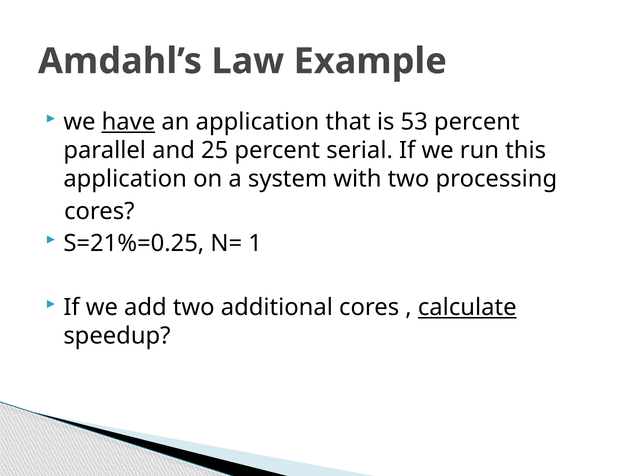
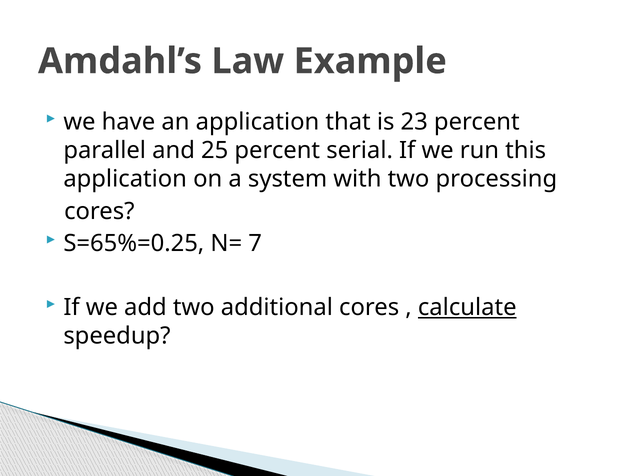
have underline: present -> none
53: 53 -> 23
S=21%=0.25: S=21%=0.25 -> S=65%=0.25
1: 1 -> 7
